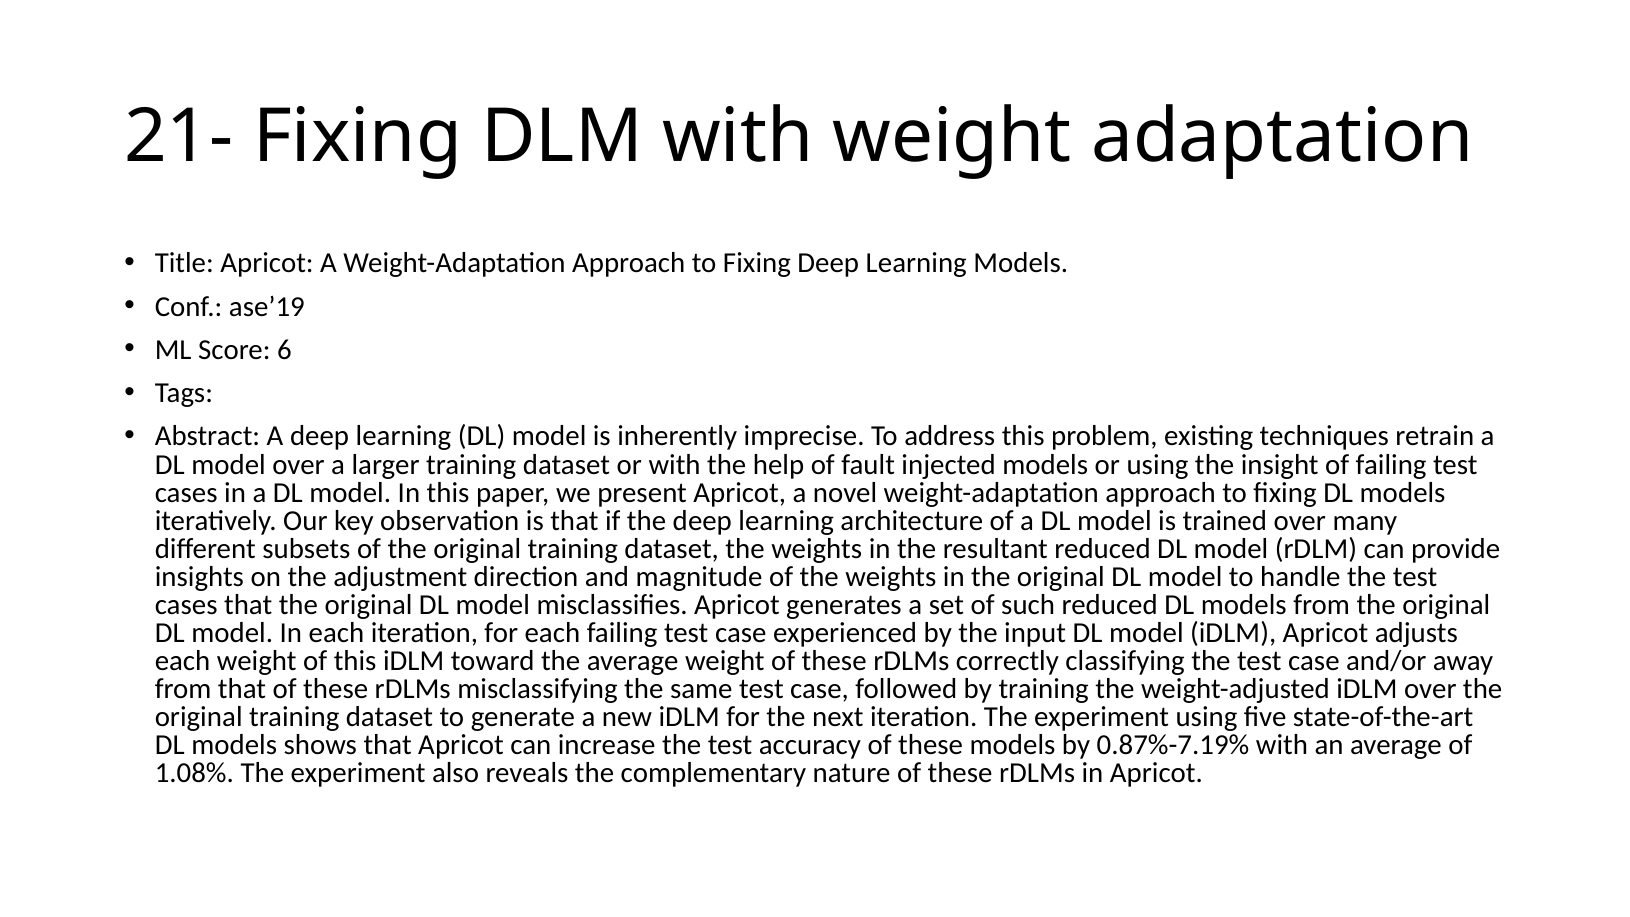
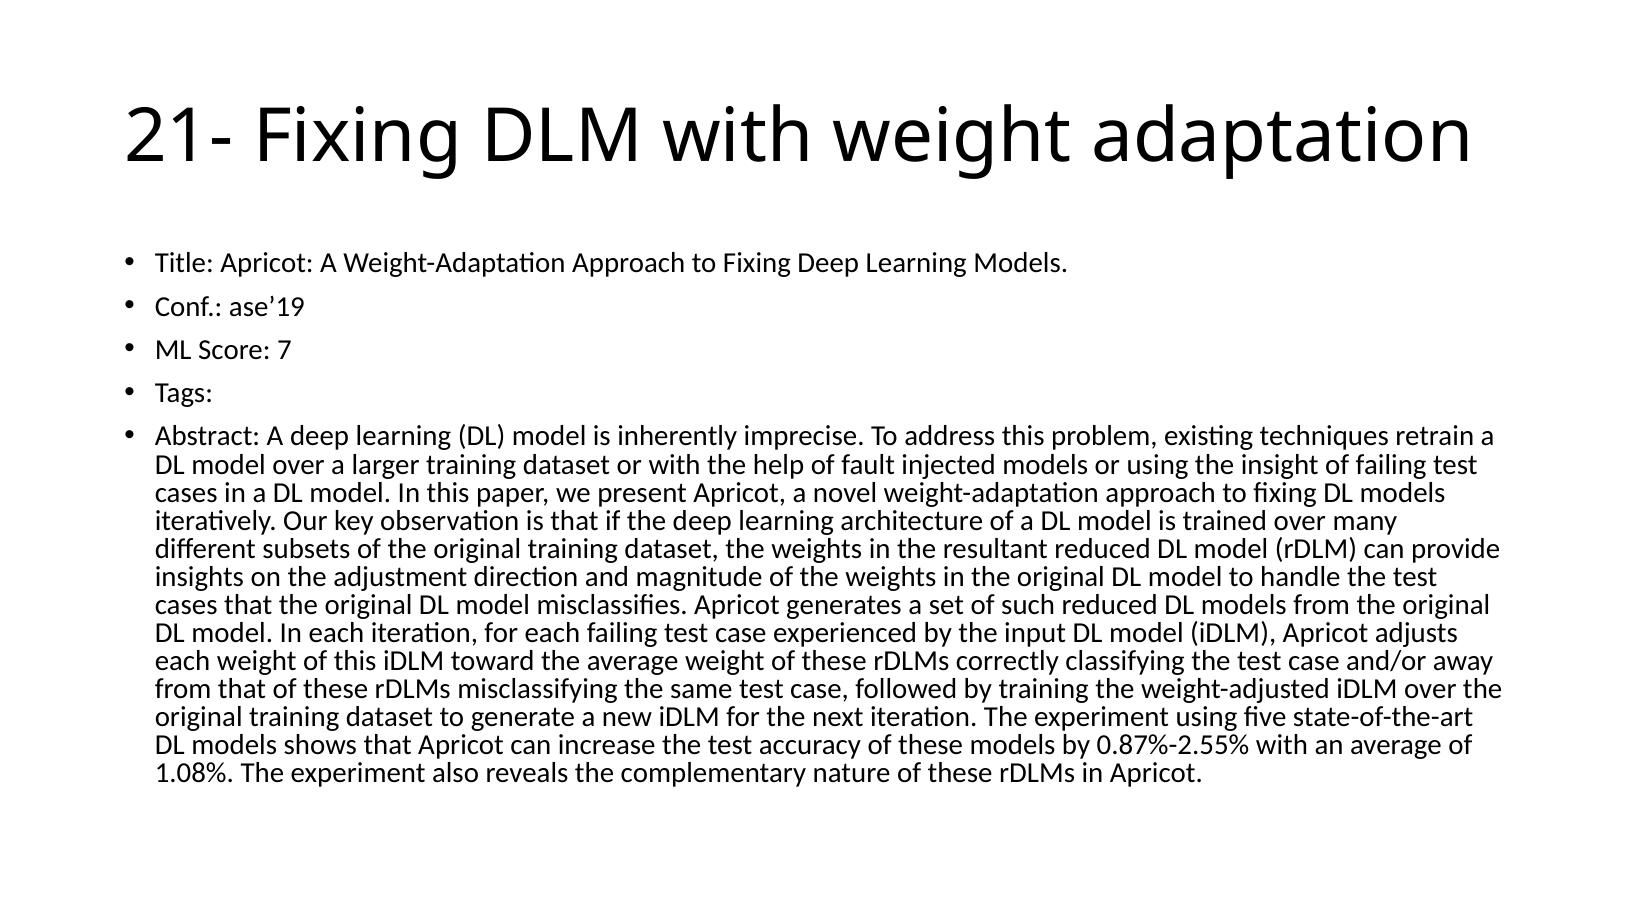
6: 6 -> 7
0.87%-7.19%: 0.87%-7.19% -> 0.87%-2.55%
